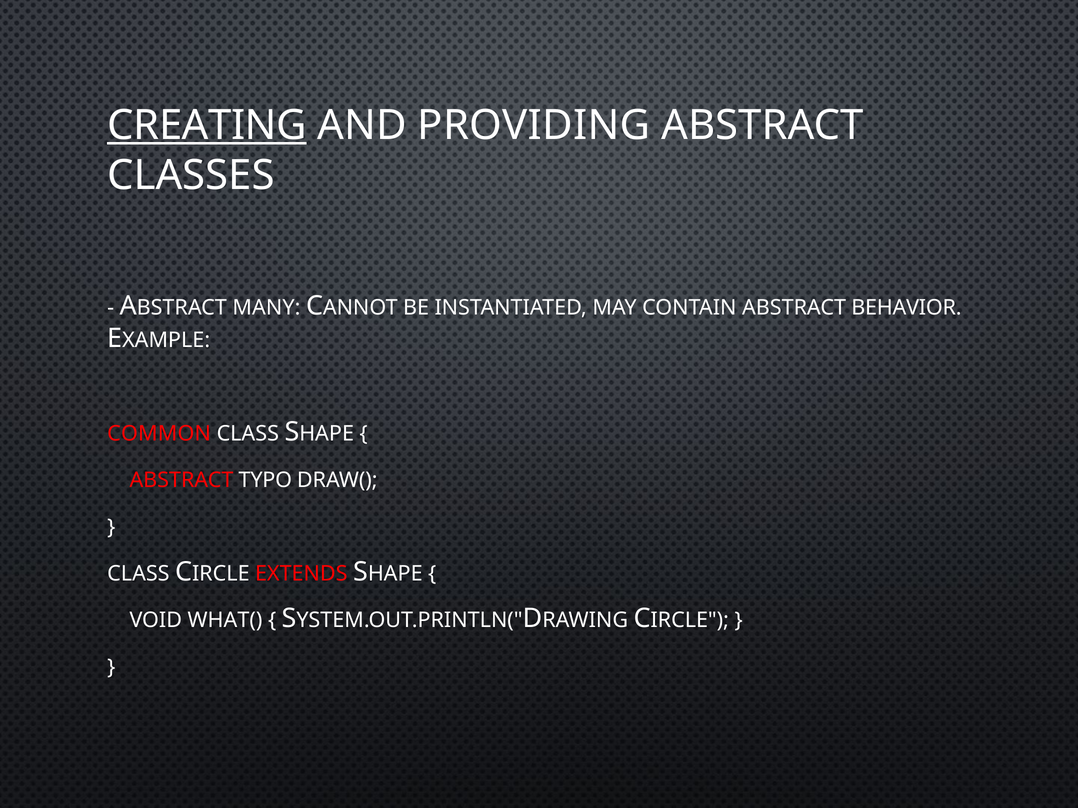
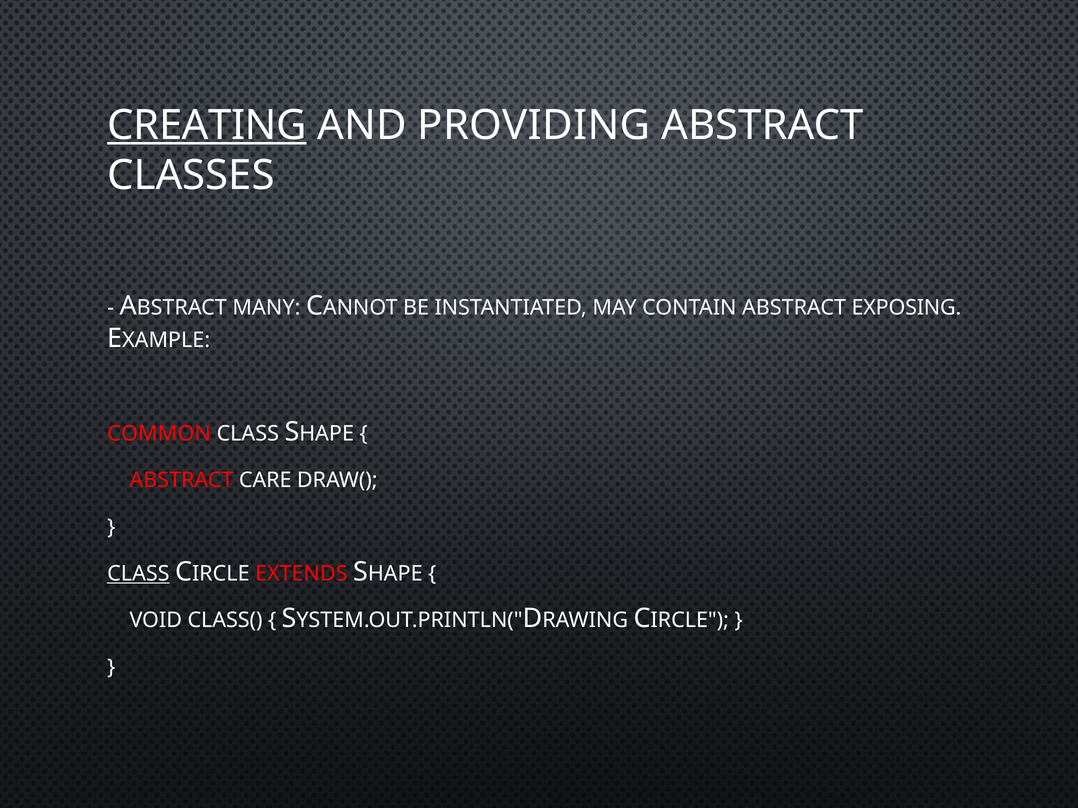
BEHAVIOR: BEHAVIOR -> EXPOSING
TYPO: TYPO -> CARE
CLASS at (138, 574) underline: none -> present
WHAT(: WHAT( -> CLASS(
